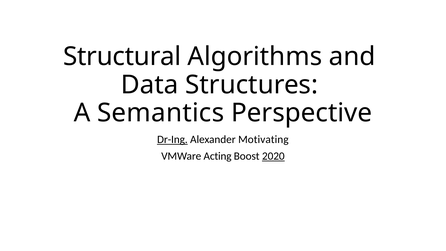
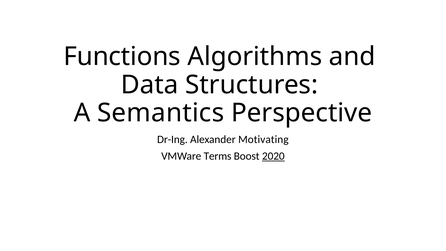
Structural: Structural -> Functions
Dr-Ing underline: present -> none
Acting: Acting -> Terms
